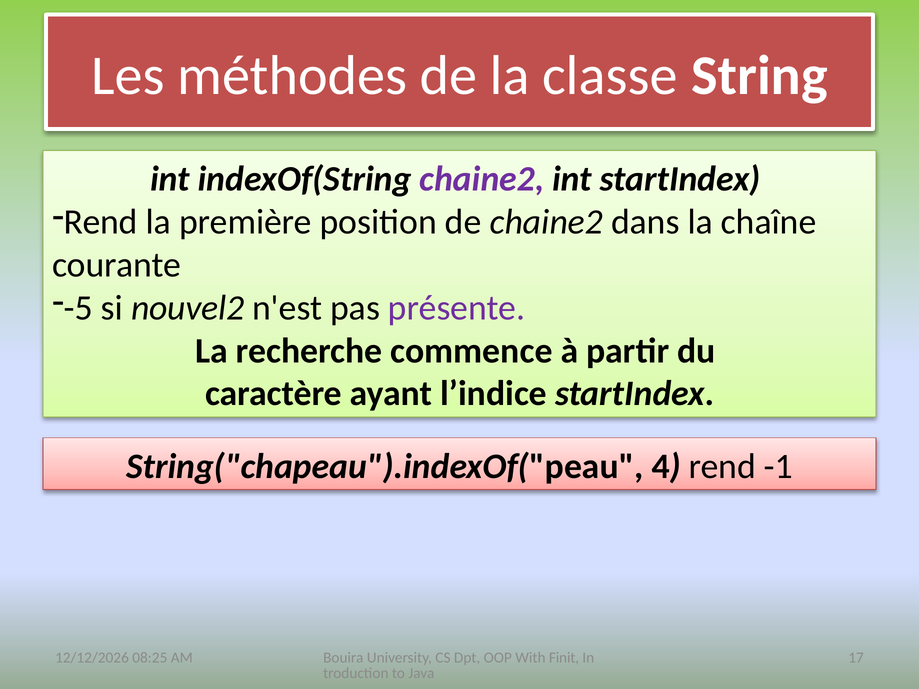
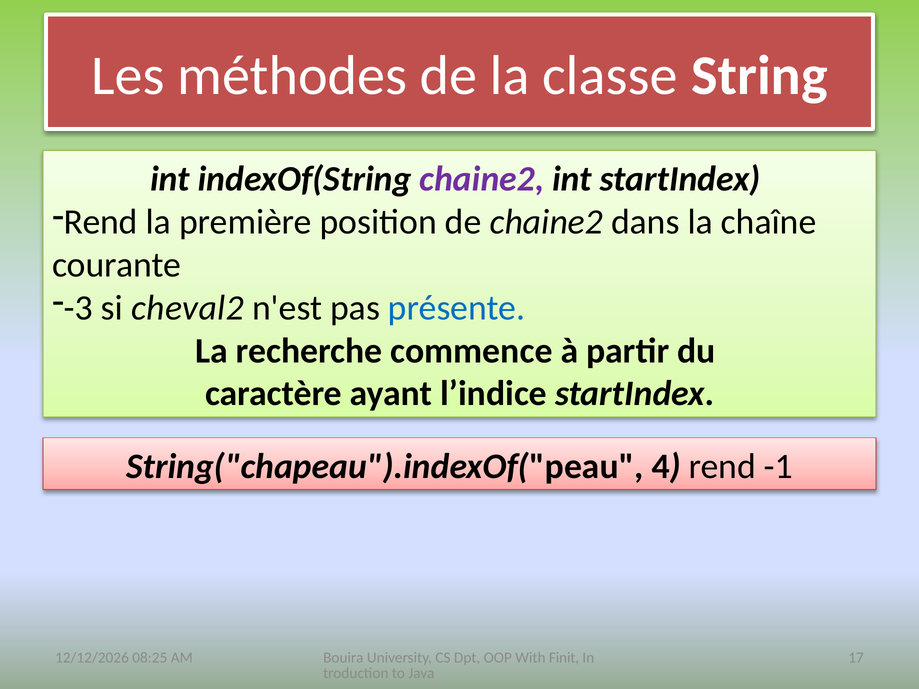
-5: -5 -> -3
nouvel2: nouvel2 -> cheval2
présente colour: purple -> blue
